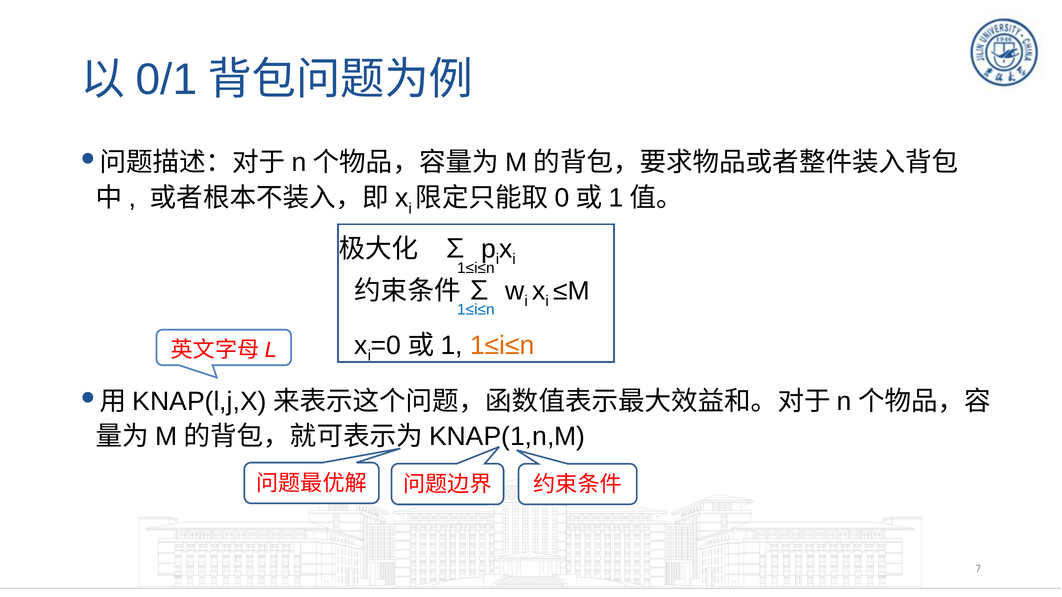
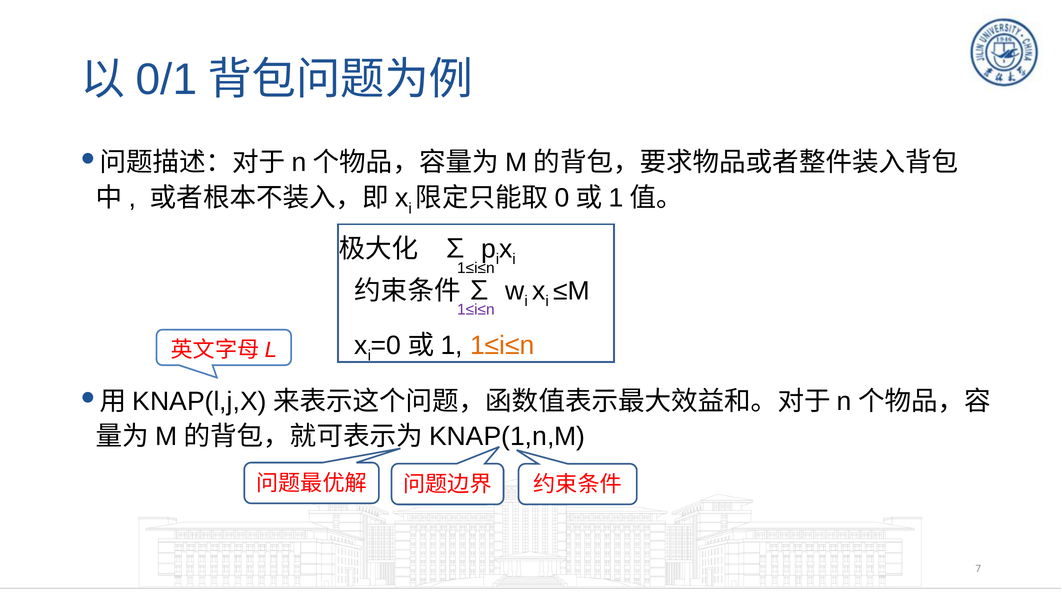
1≤i≤n at (476, 310) colour: blue -> purple
